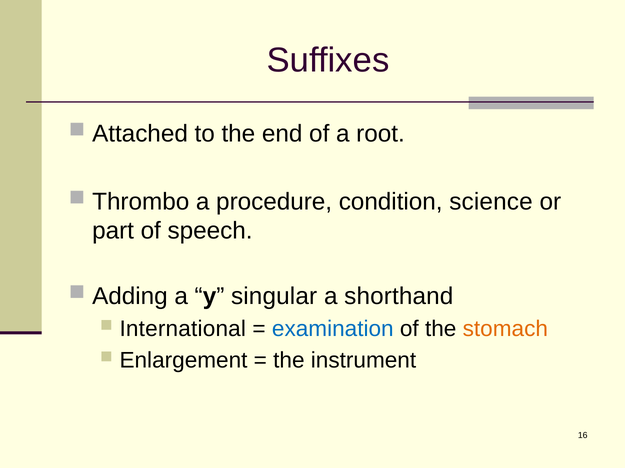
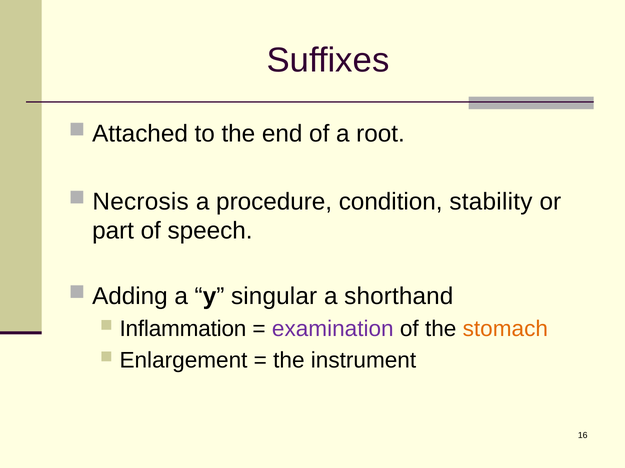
Thrombo: Thrombo -> Necrosis
science: science -> stability
International: International -> Inflammation
examination colour: blue -> purple
